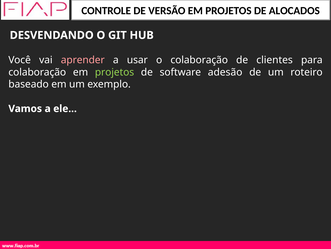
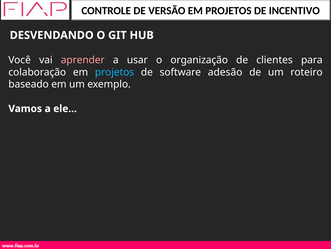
ALOCADOS: ALOCADOS -> INCENTIVO
o colaboração: colaboração -> organização
projetos at (115, 72) colour: light green -> light blue
